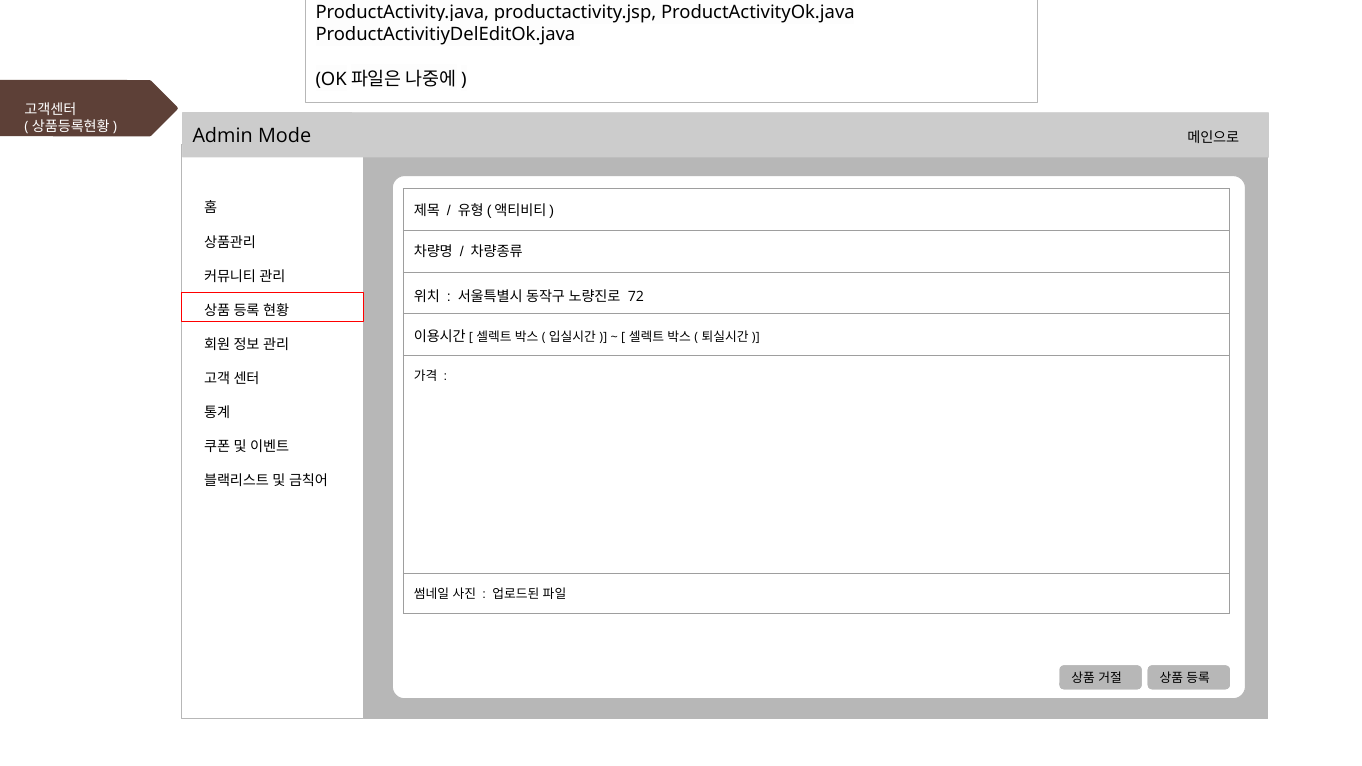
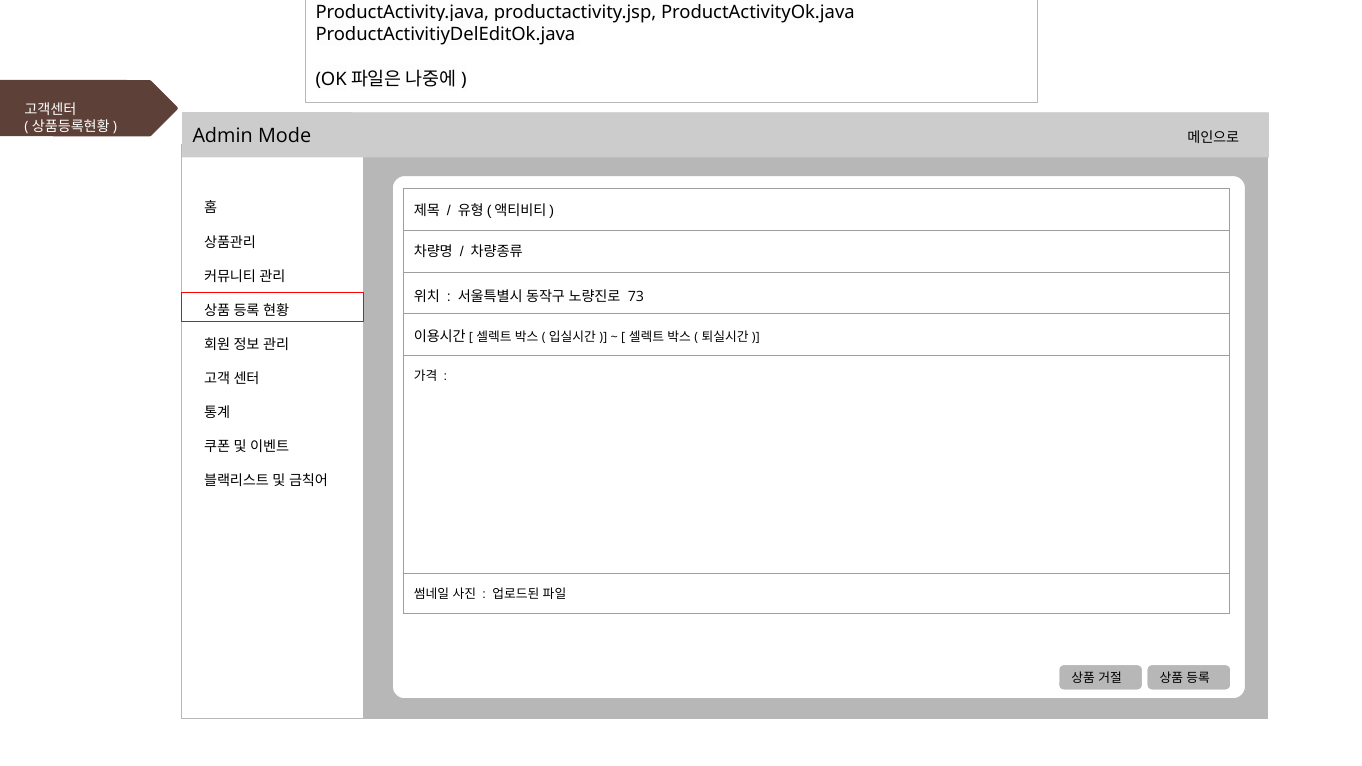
72: 72 -> 73
